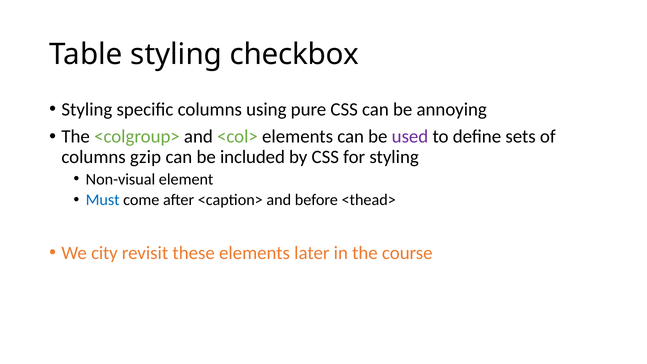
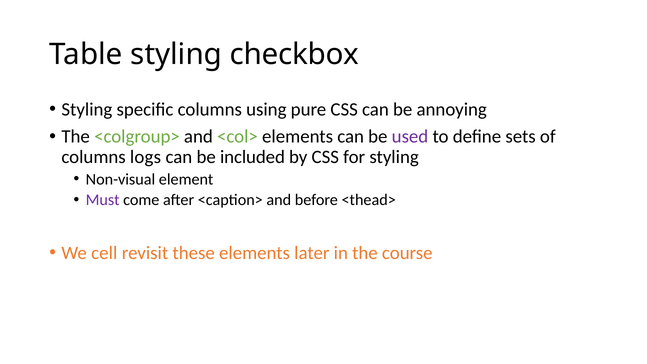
gzip: gzip -> logs
Must colour: blue -> purple
city: city -> cell
